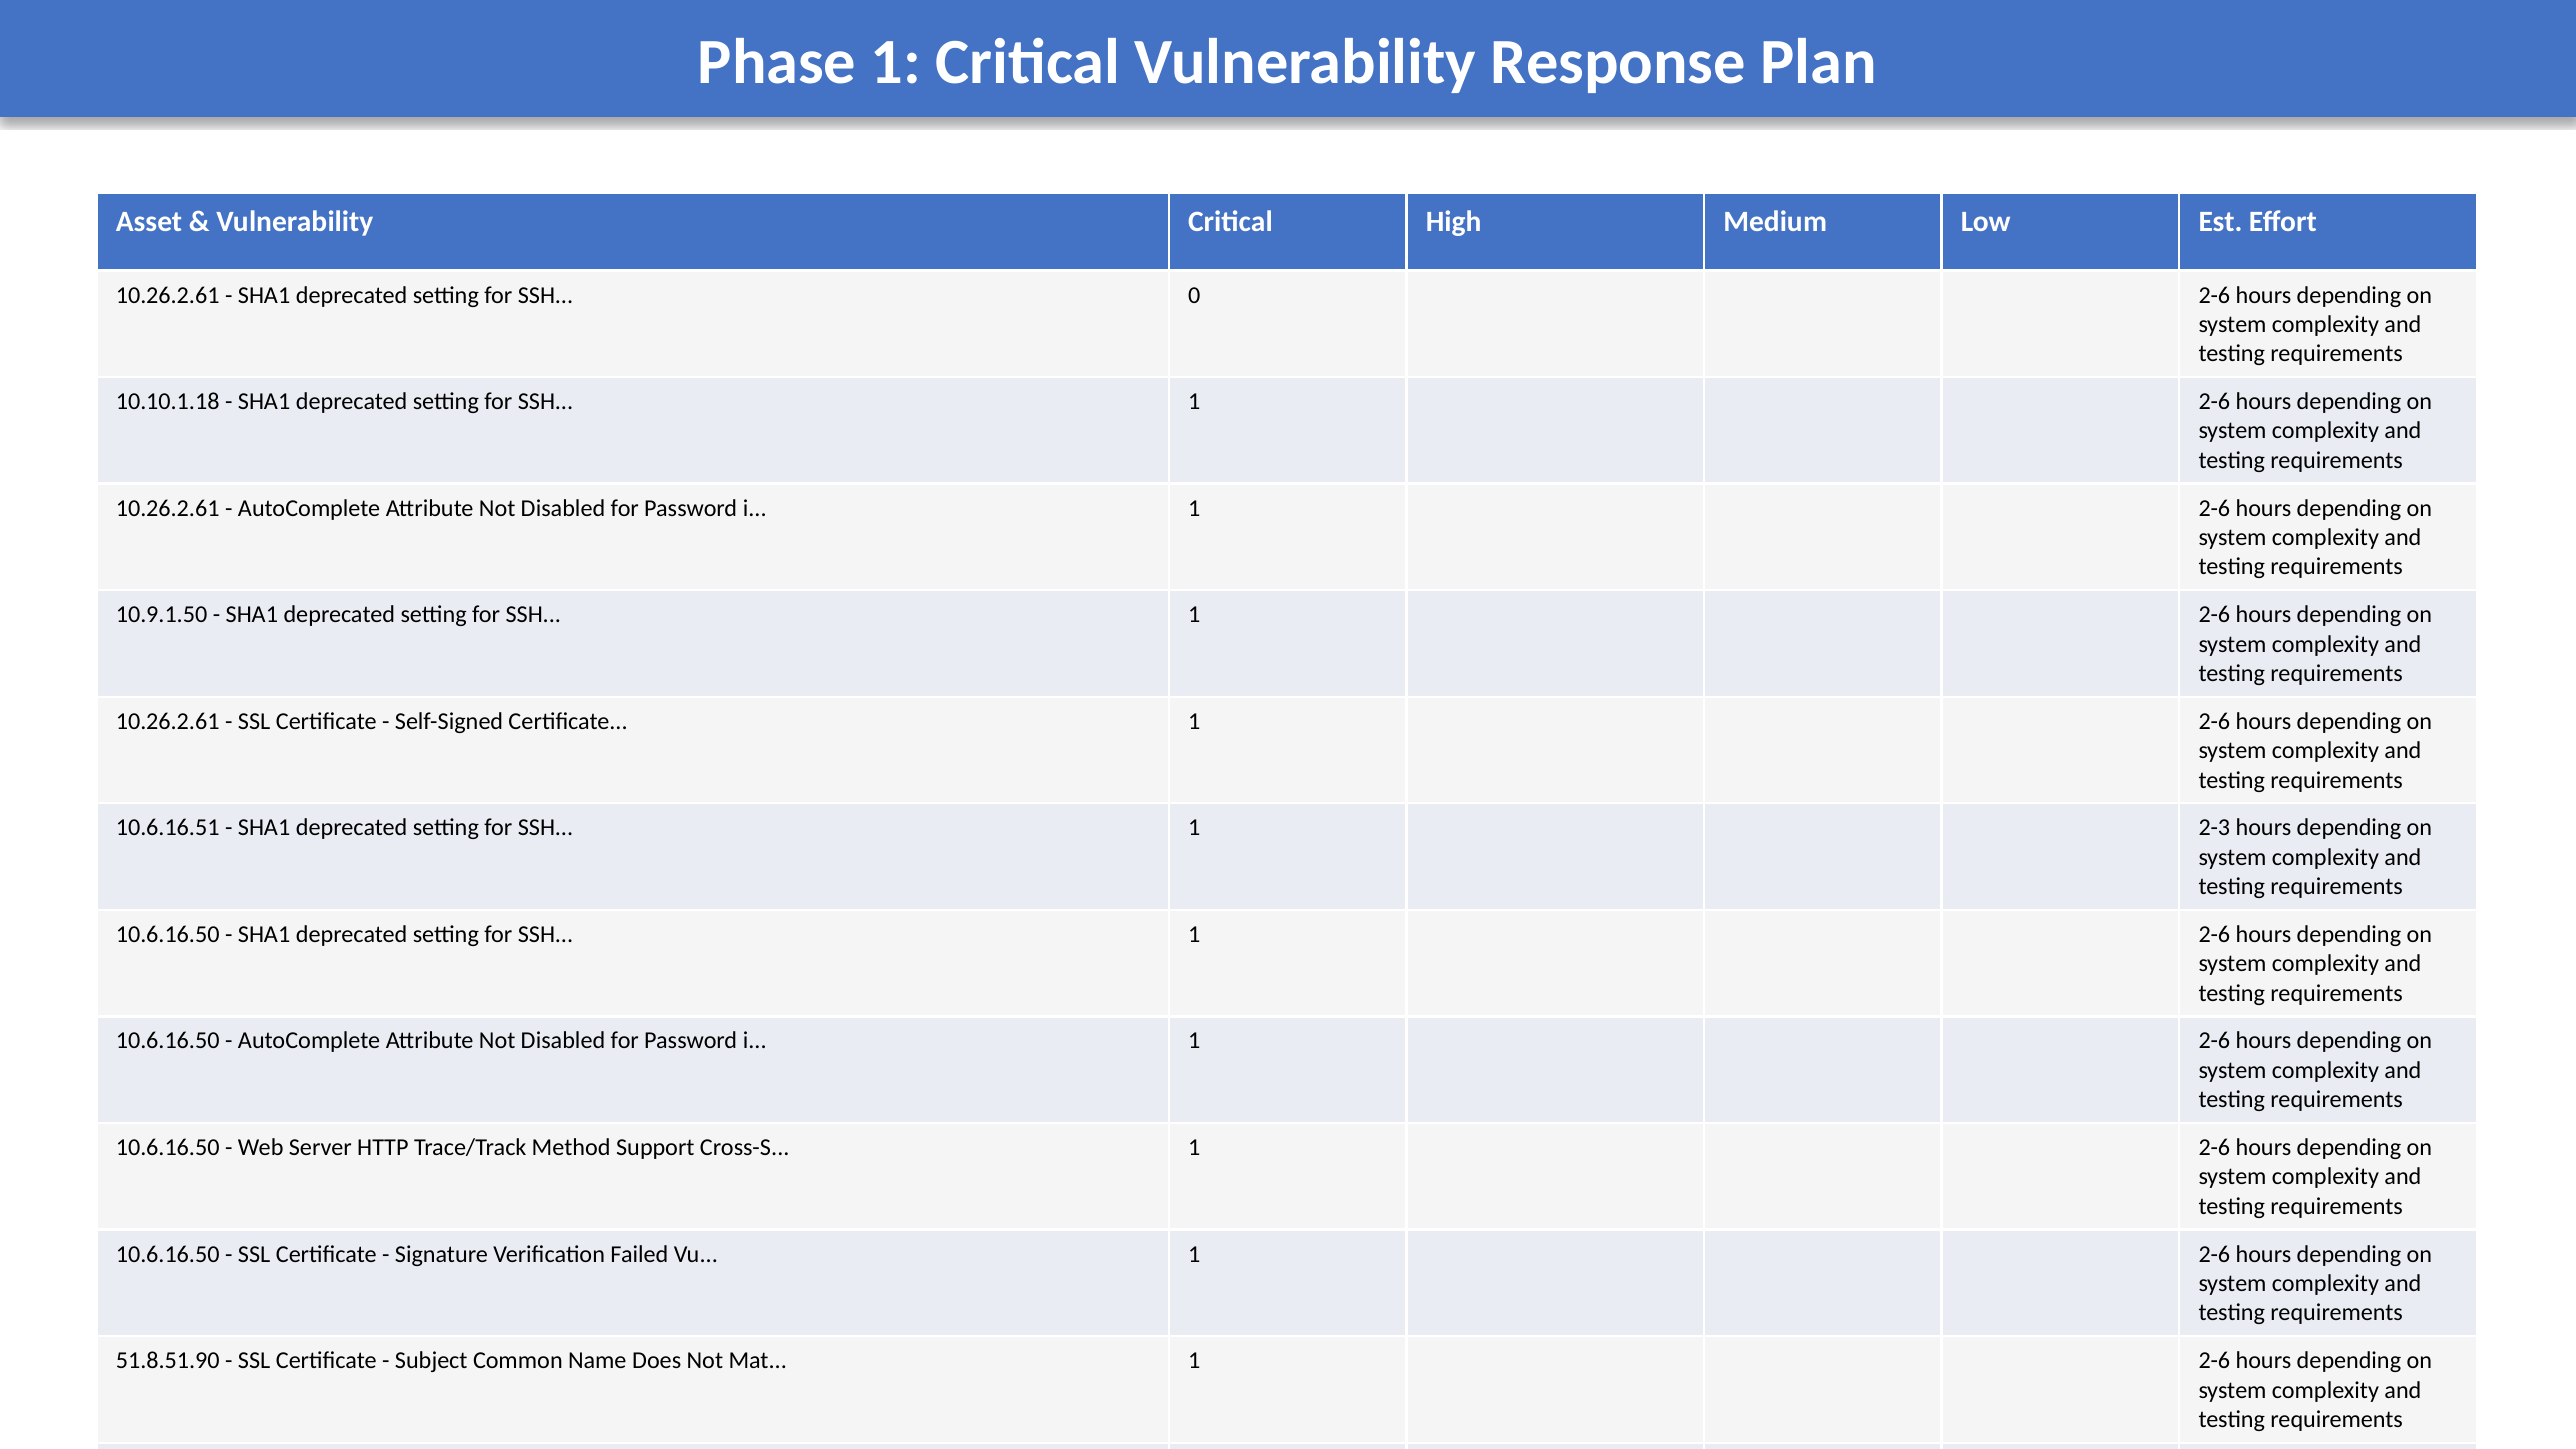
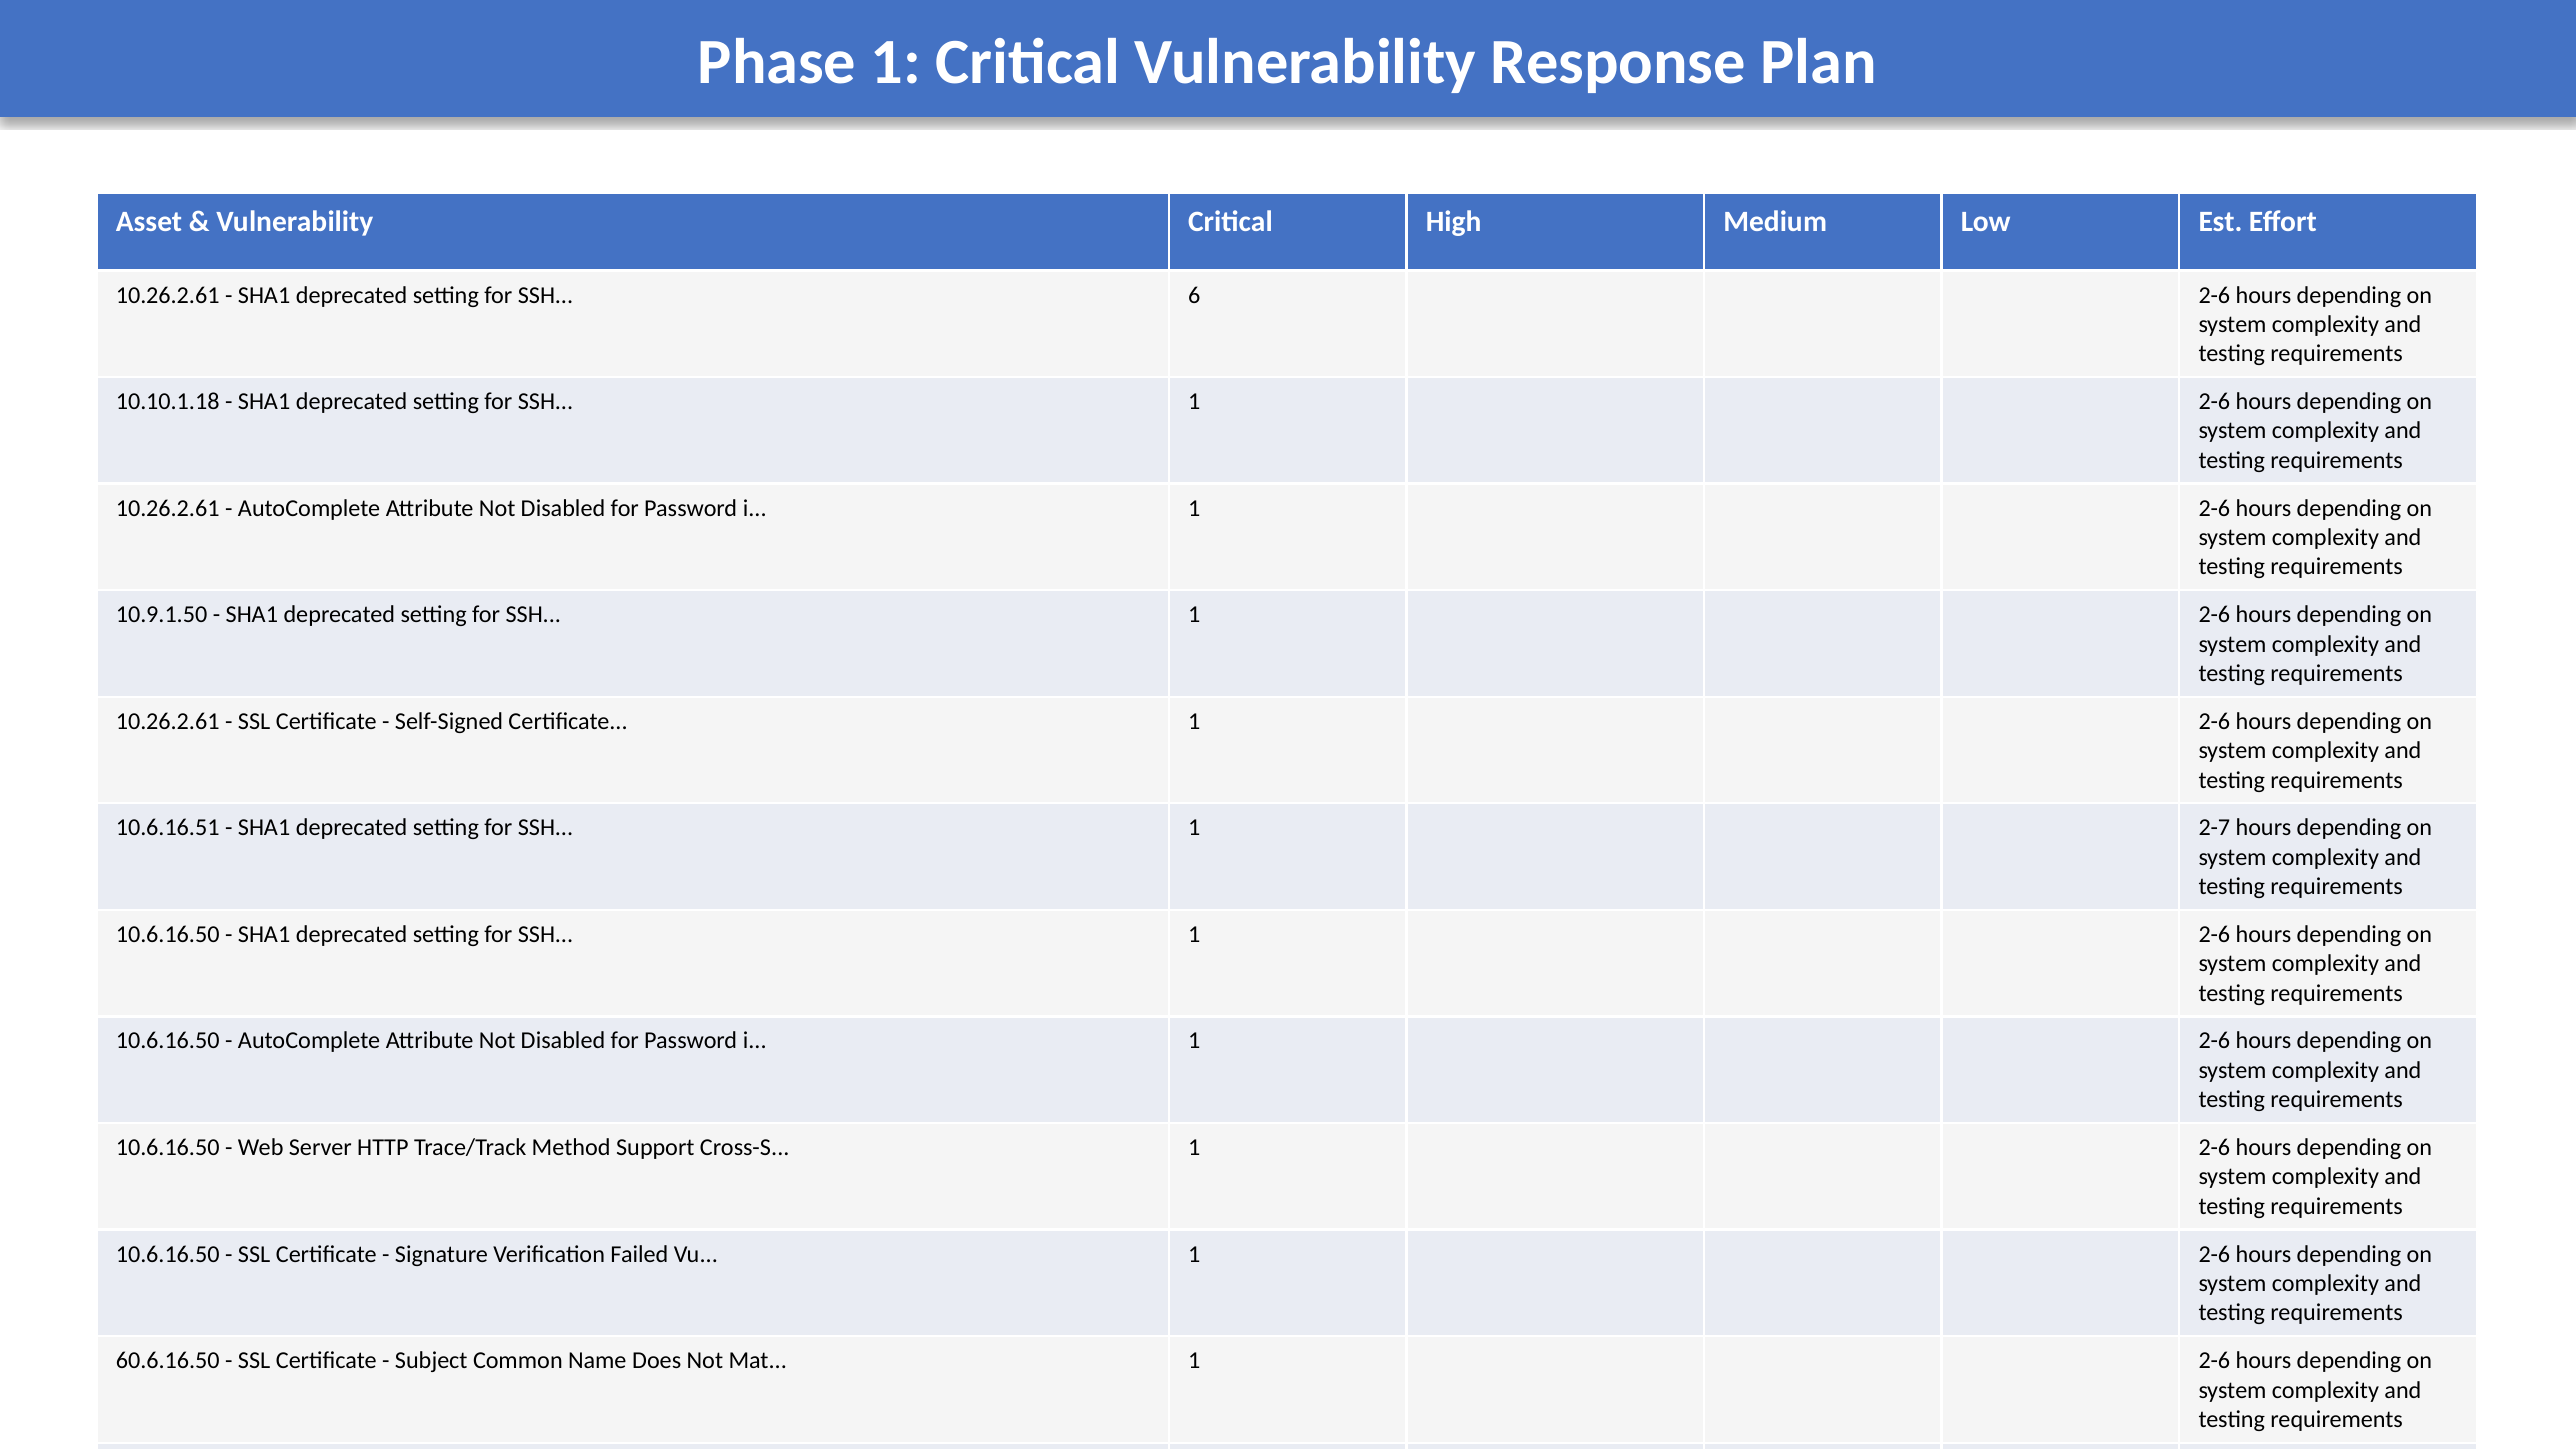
0: 0 -> 6
2-3: 2-3 -> 2-7
51.8.51.90: 51.8.51.90 -> 60.6.16.50
